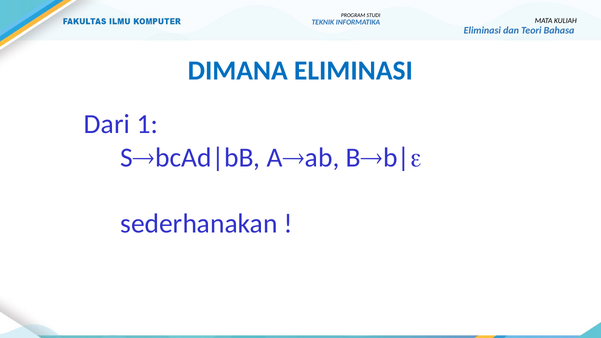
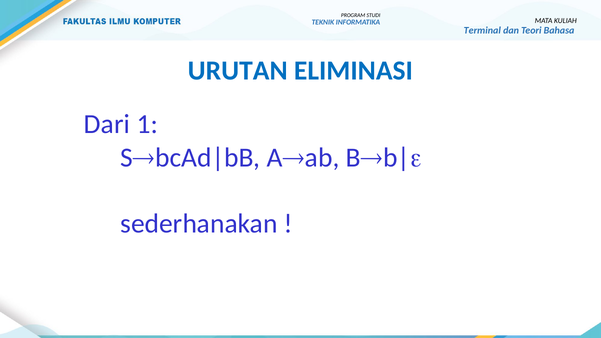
Eliminasi at (482, 30): Eliminasi -> Terminal
DIMANA: DIMANA -> URUTAN
